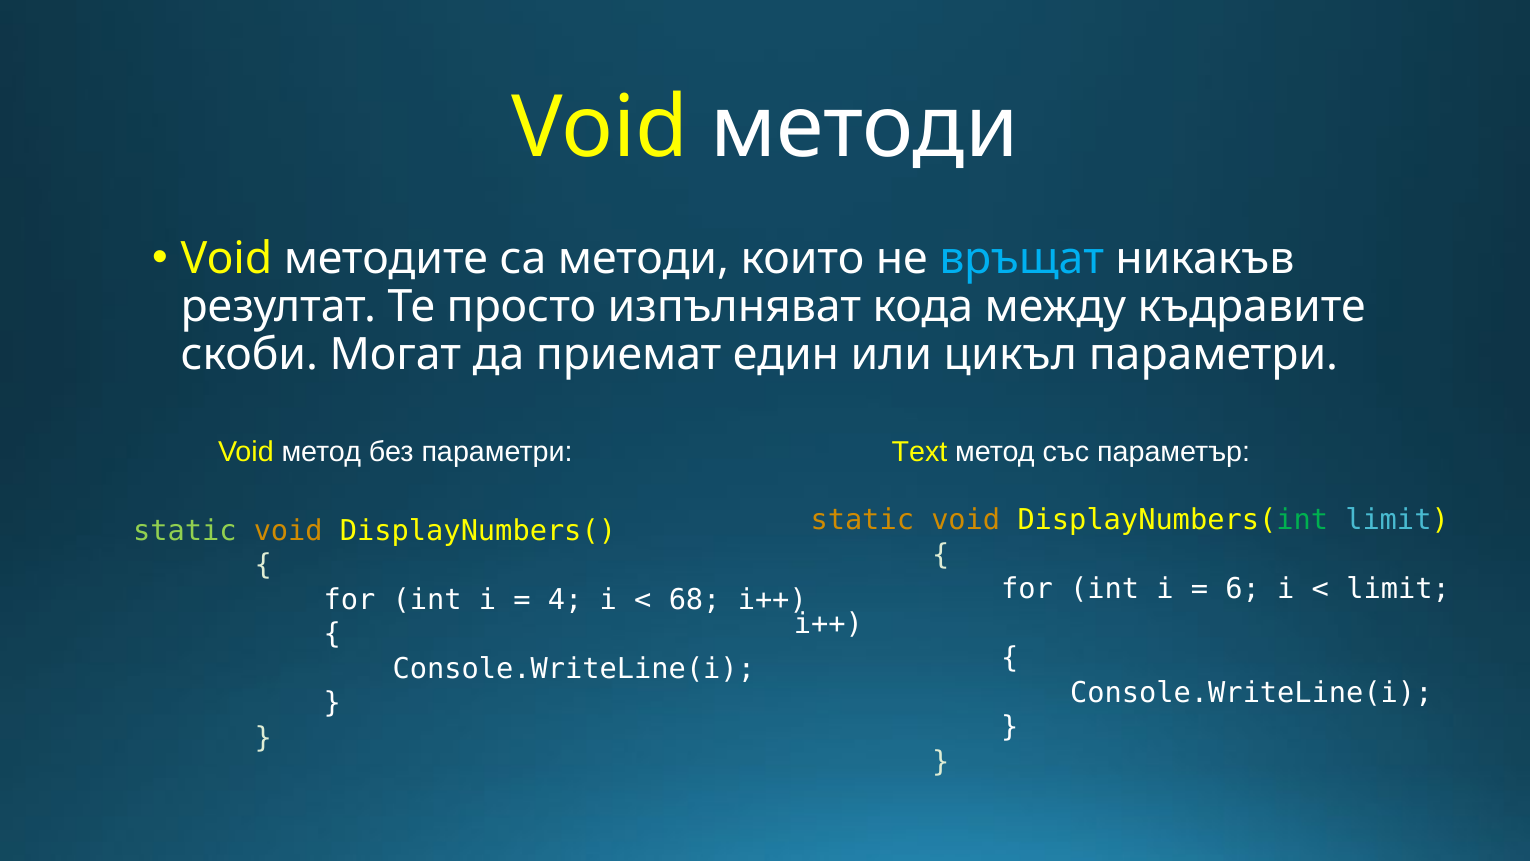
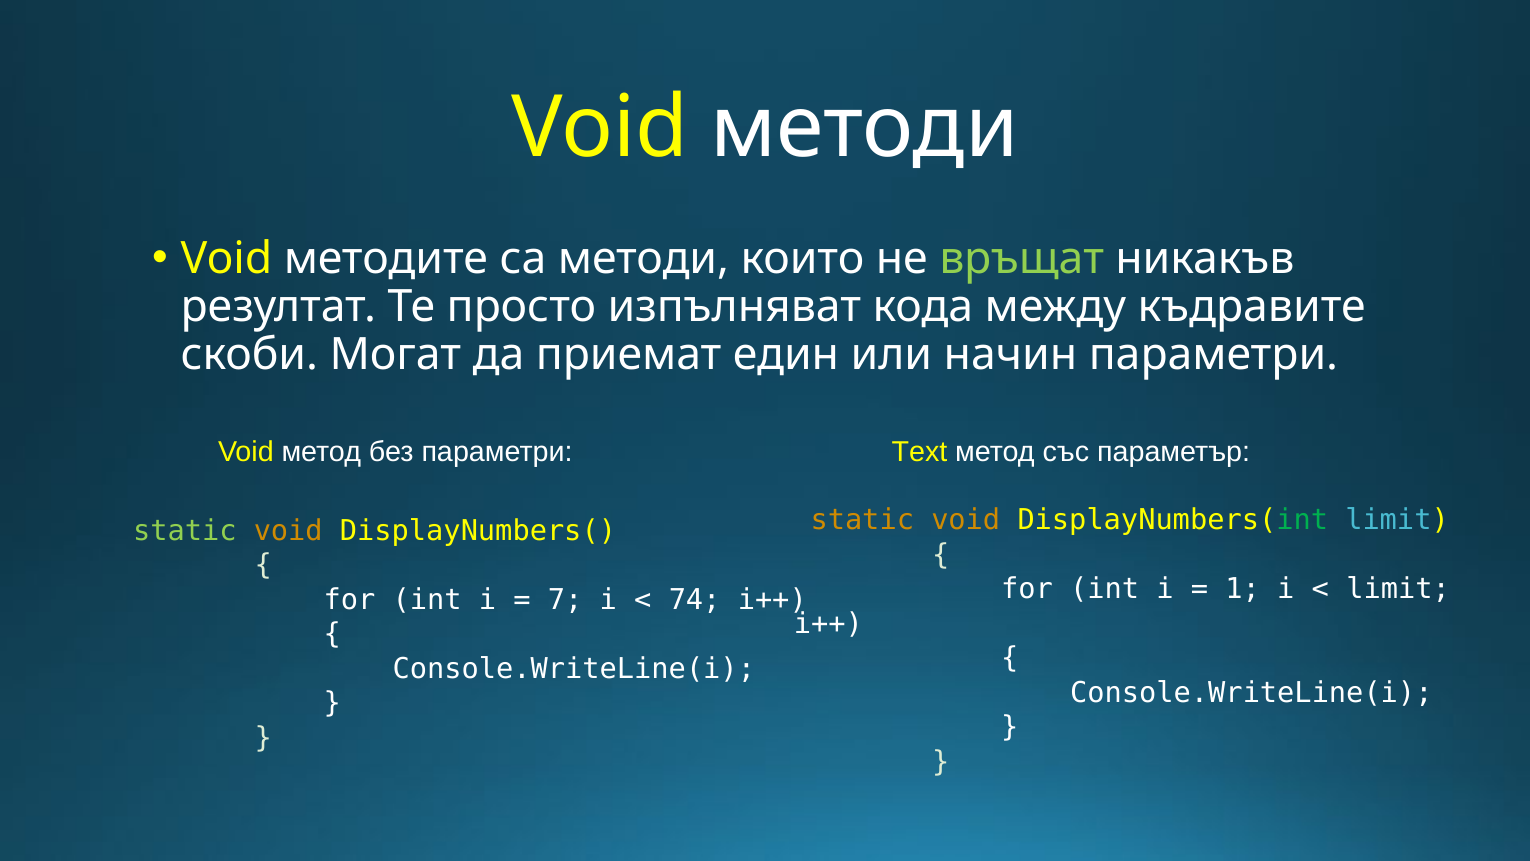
връщат colour: light blue -> light green
цикъл: цикъл -> начин
6: 6 -> 1
4: 4 -> 7
68: 68 -> 74
